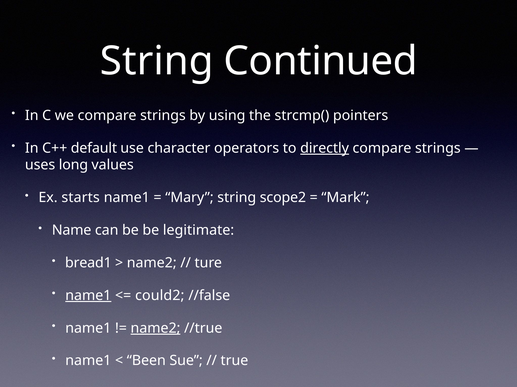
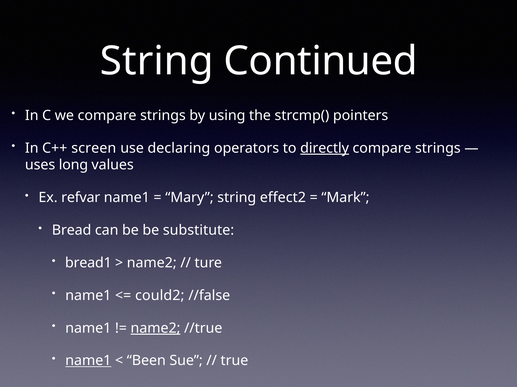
default: default -> screen
character: character -> declaring
starts: starts -> refvar
scope2: scope2 -> effect2
Name: Name -> Bread
legitimate: legitimate -> substitute
name1 at (88, 296) underline: present -> none
name1 at (88, 361) underline: none -> present
